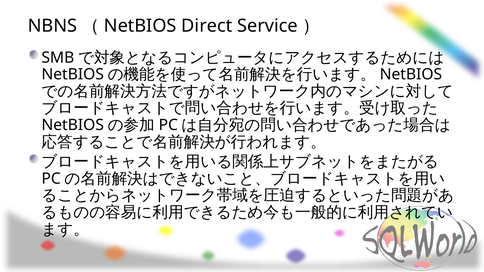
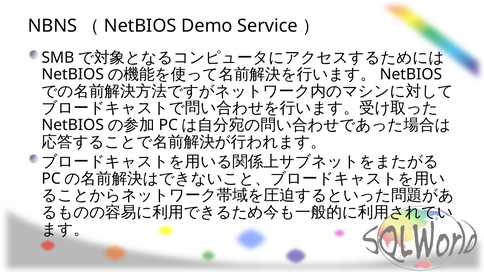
Direct: Direct -> Demo
